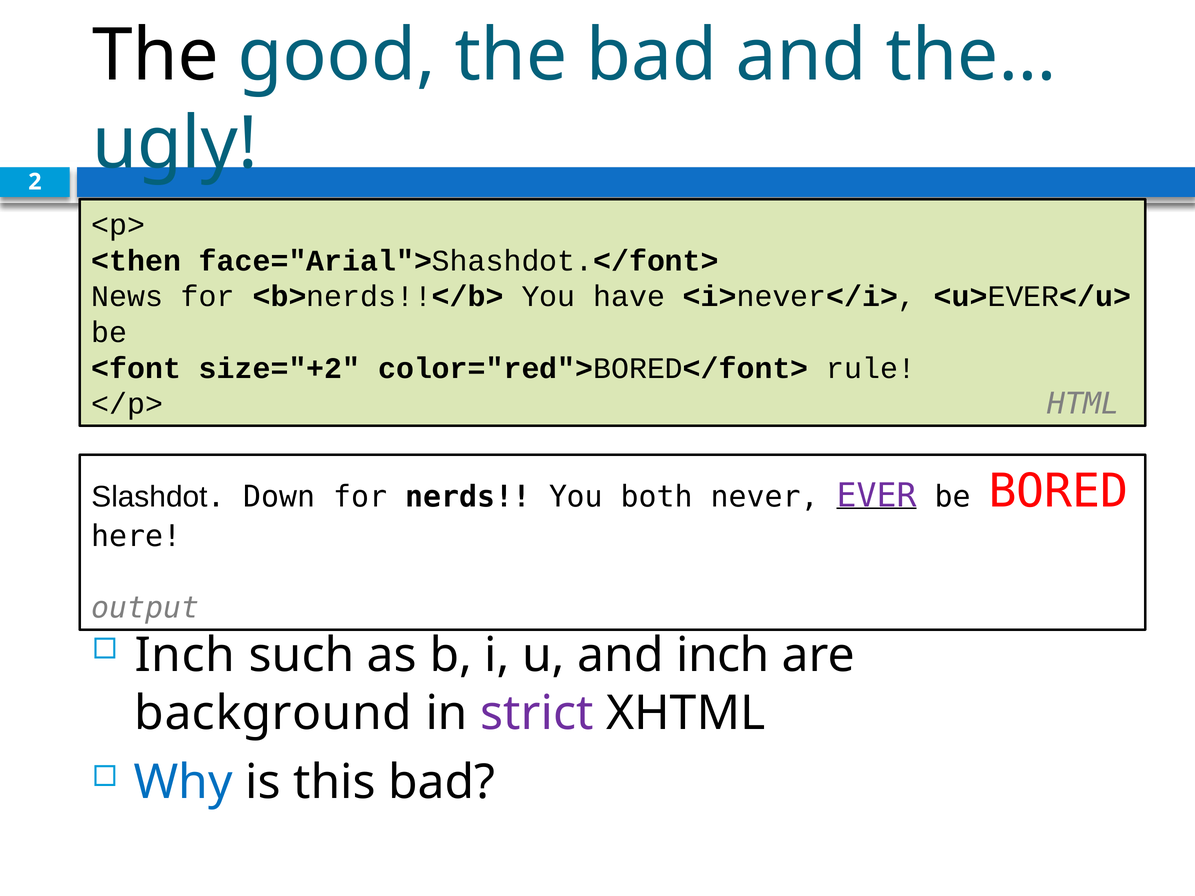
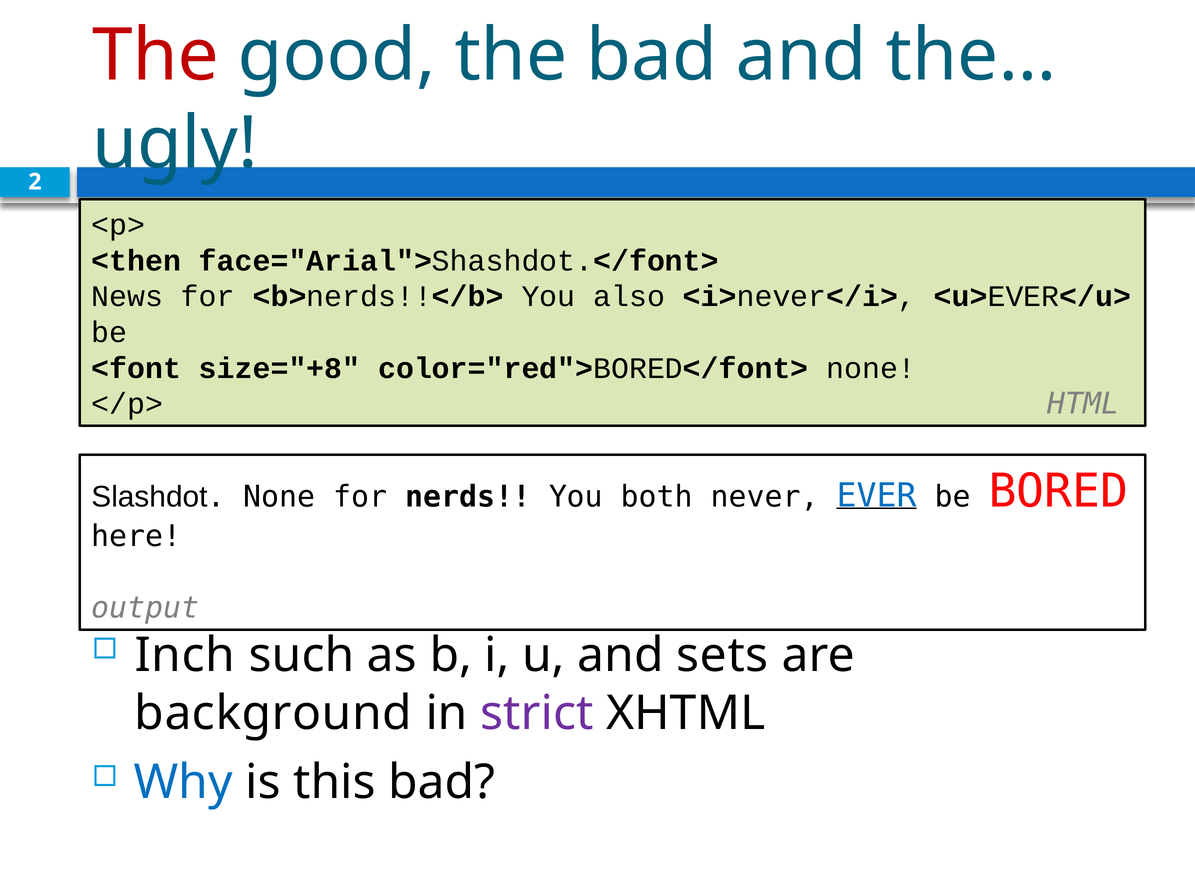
The at (155, 56) colour: black -> red
have: have -> also
size="+2: size="+2 -> size="+8
color="red">BORED</font> rule: rule -> none
Slashdot Down: Down -> None
EVER colour: purple -> blue
and inch: inch -> sets
